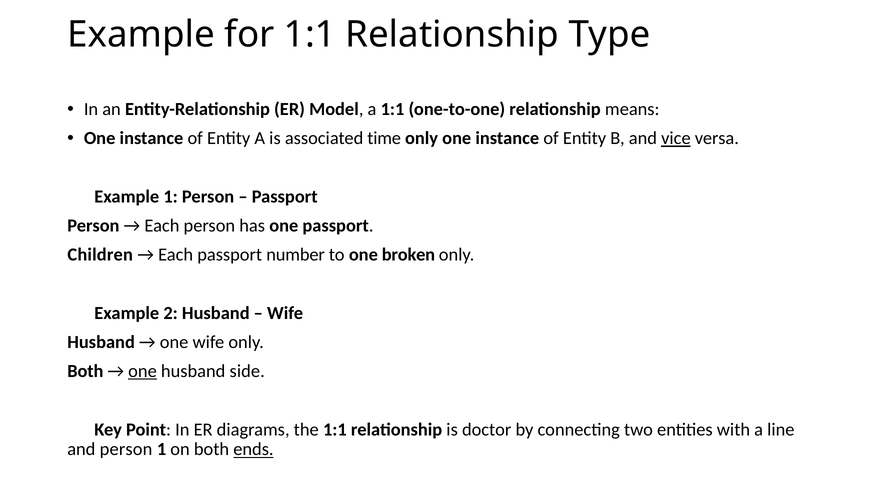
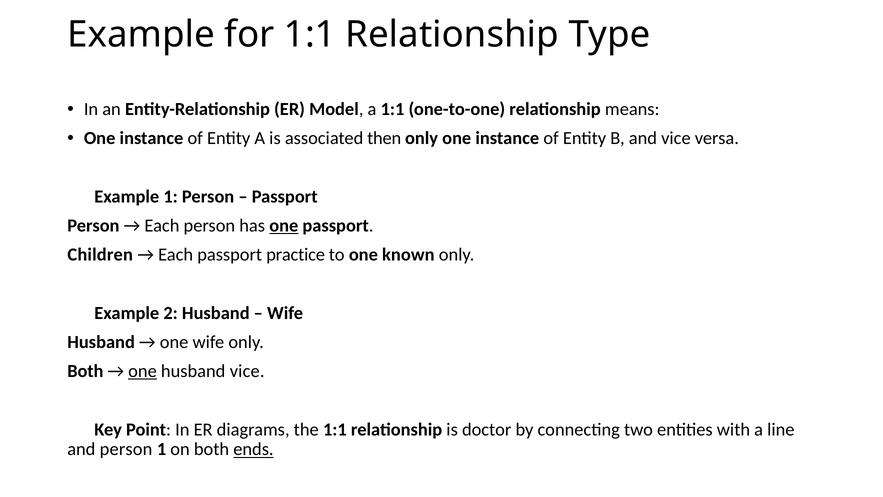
time: time -> then
vice at (676, 138) underline: present -> none
one at (284, 226) underline: none -> present
number: number -> practice
broken: broken -> known
husband side: side -> vice
